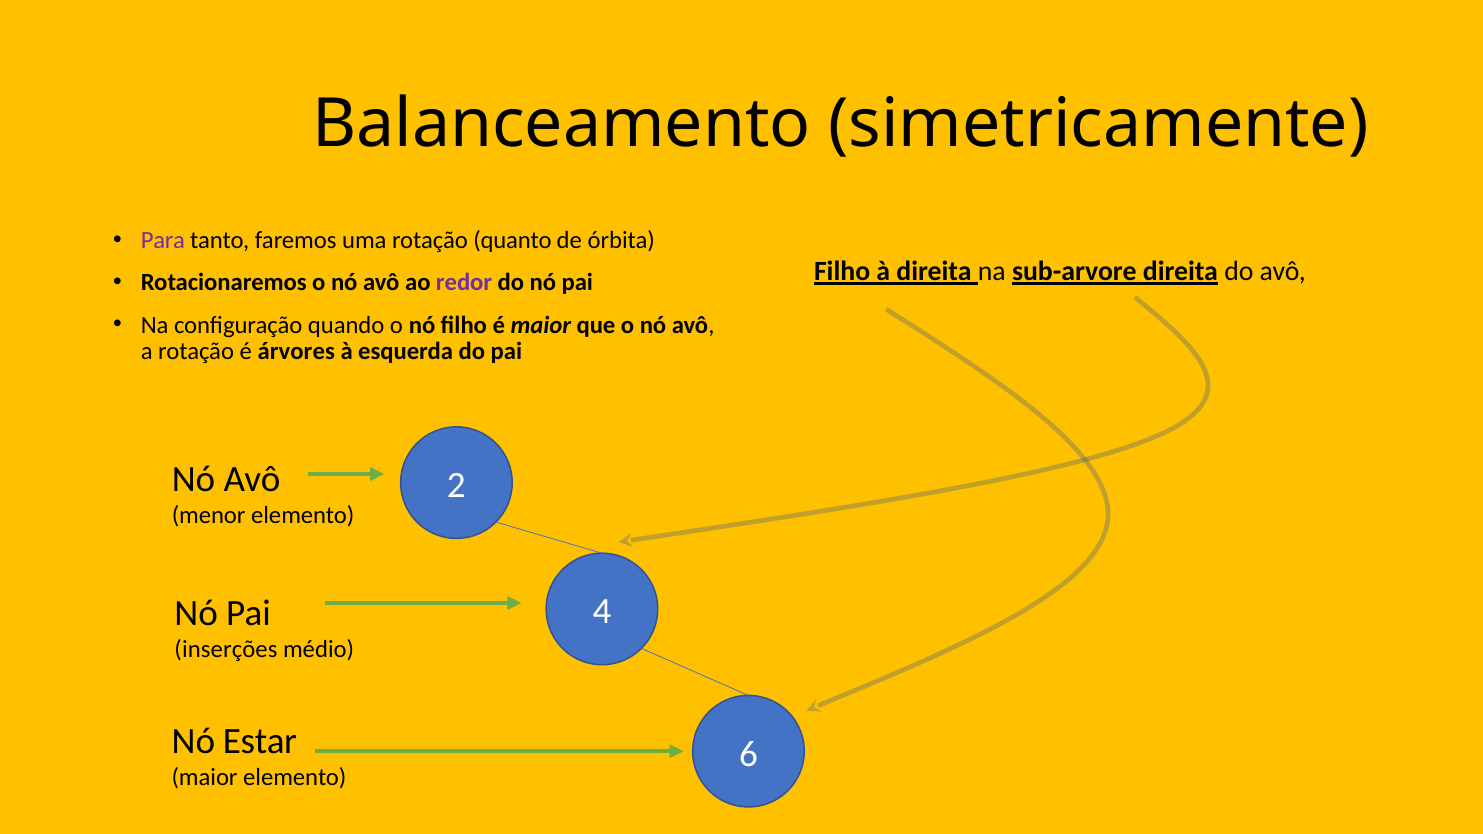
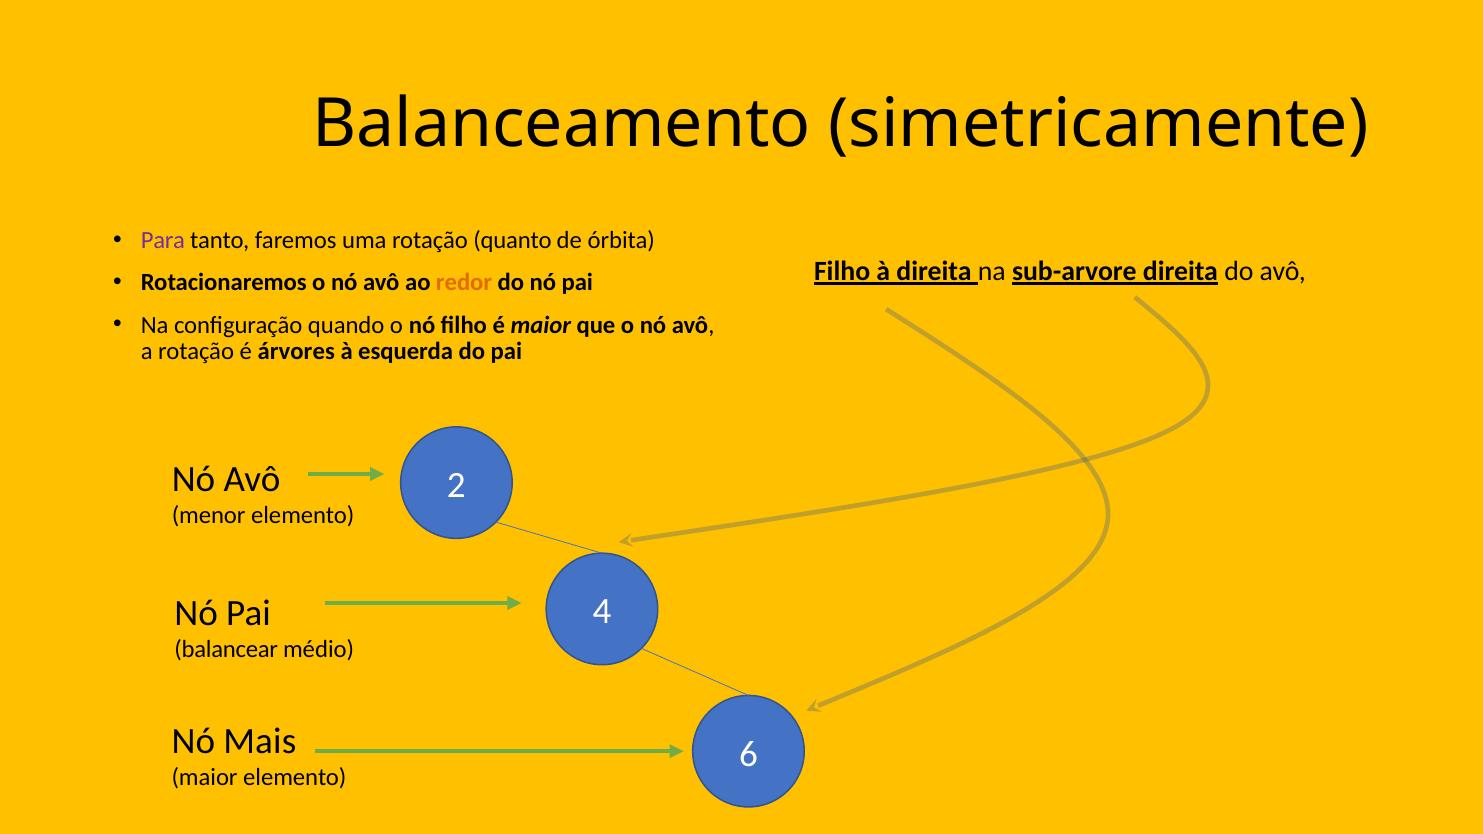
redor colour: purple -> orange
inserções: inserções -> balancear
Estar: Estar -> Mais
